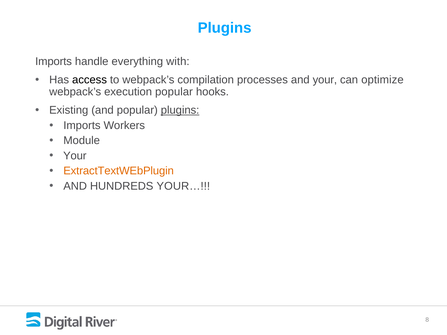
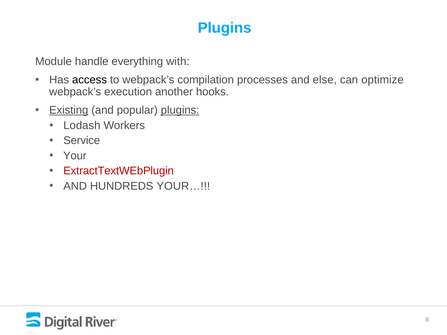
Imports at (54, 62): Imports -> Module
and your: your -> else
execution popular: popular -> another
Existing underline: none -> present
Imports at (82, 126): Imports -> Lodash
Module: Module -> Service
ExtractTextWEbPlugin colour: orange -> red
